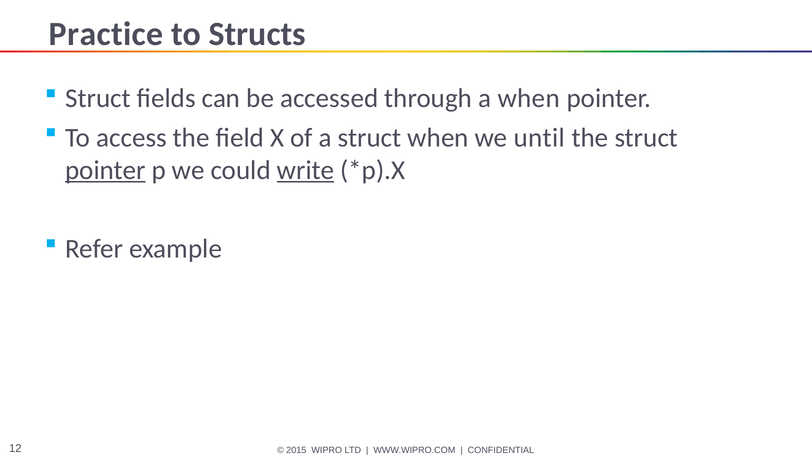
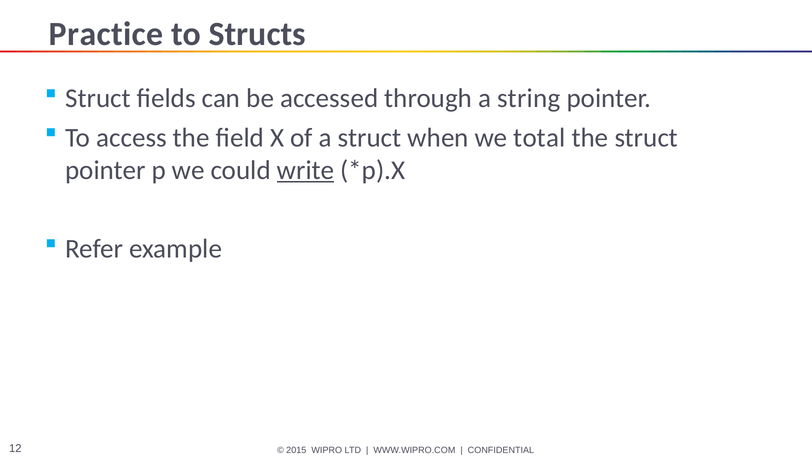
a when: when -> string
until: until -> total
pointer at (105, 170) underline: present -> none
